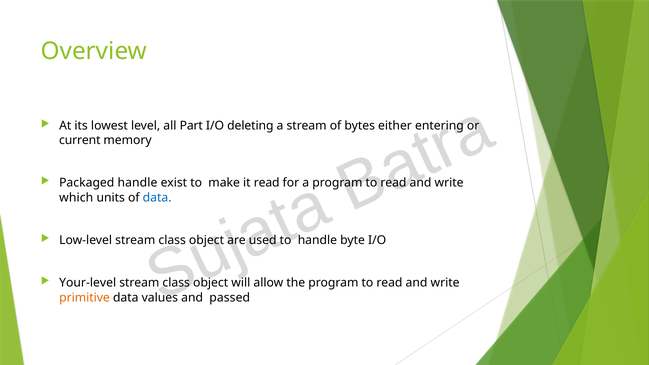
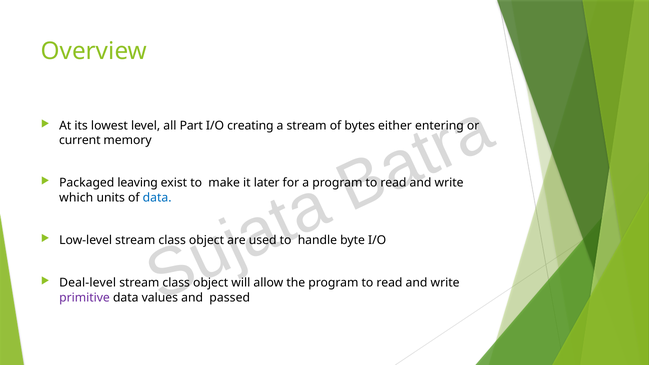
deleting: deleting -> creating
Packaged handle: handle -> leaving
it read: read -> later
Your-level: Your-level -> Deal-level
primitive colour: orange -> purple
